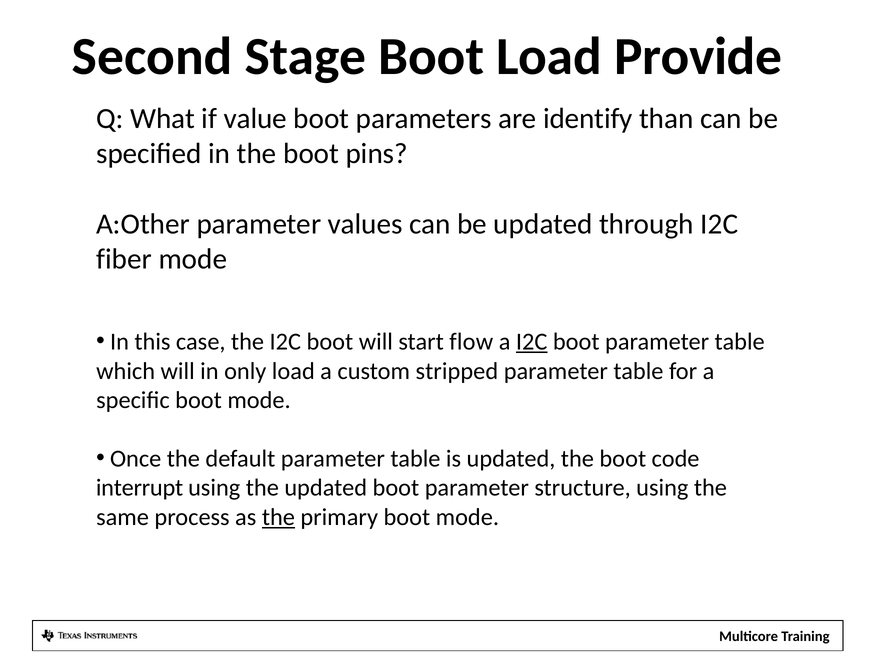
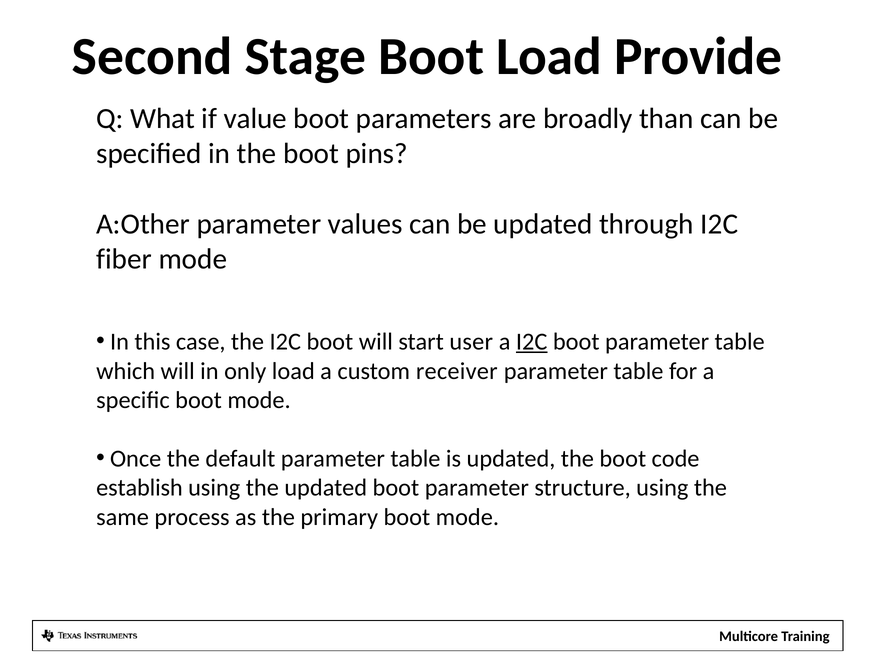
identify: identify -> broadly
flow: flow -> user
stripped: stripped -> receiver
interrupt: interrupt -> establish
the at (278, 517) underline: present -> none
